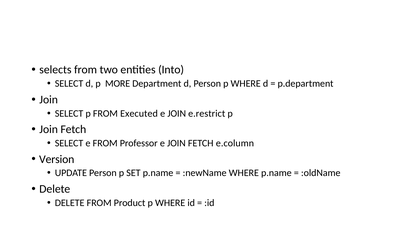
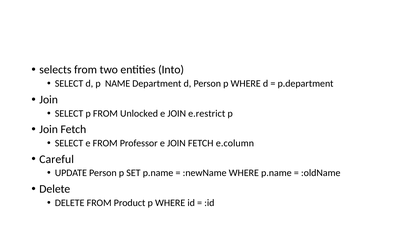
MORE: MORE -> NAME
Executed: Executed -> Unlocked
Version: Version -> Careful
